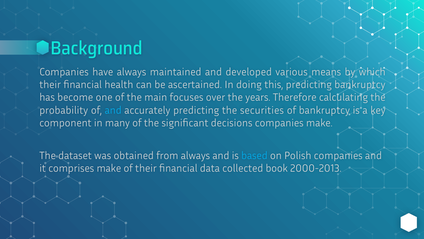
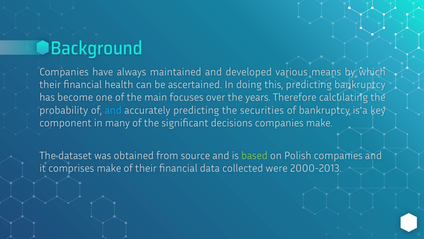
from always: always -> source
based colour: light blue -> light green
book: book -> were
